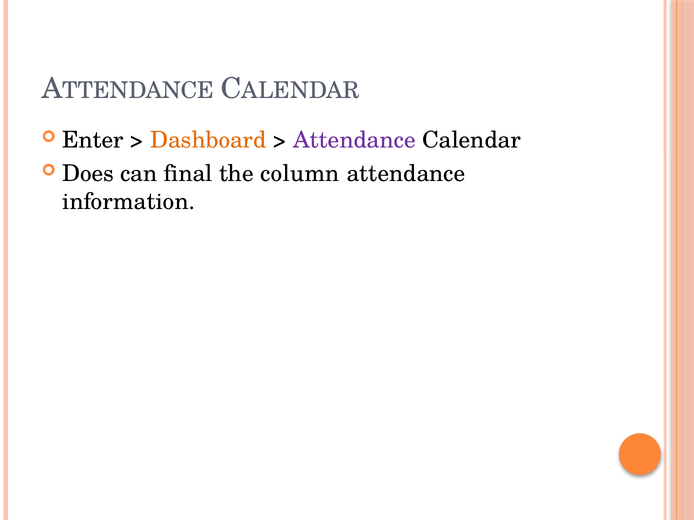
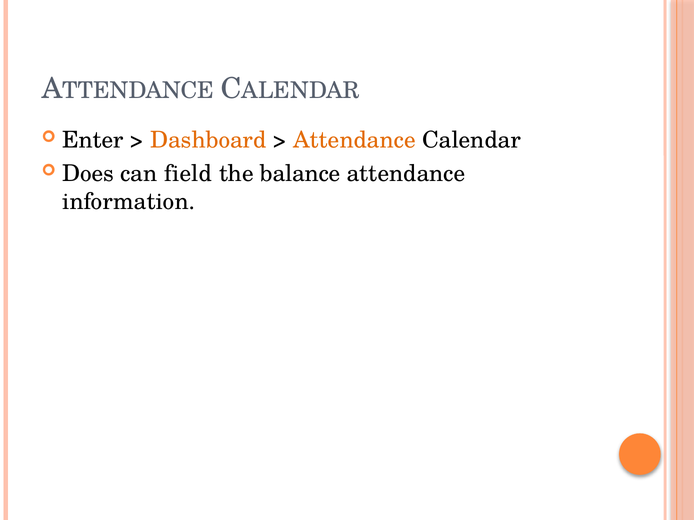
Attendance at (354, 140) colour: purple -> orange
final: final -> field
column: column -> balance
